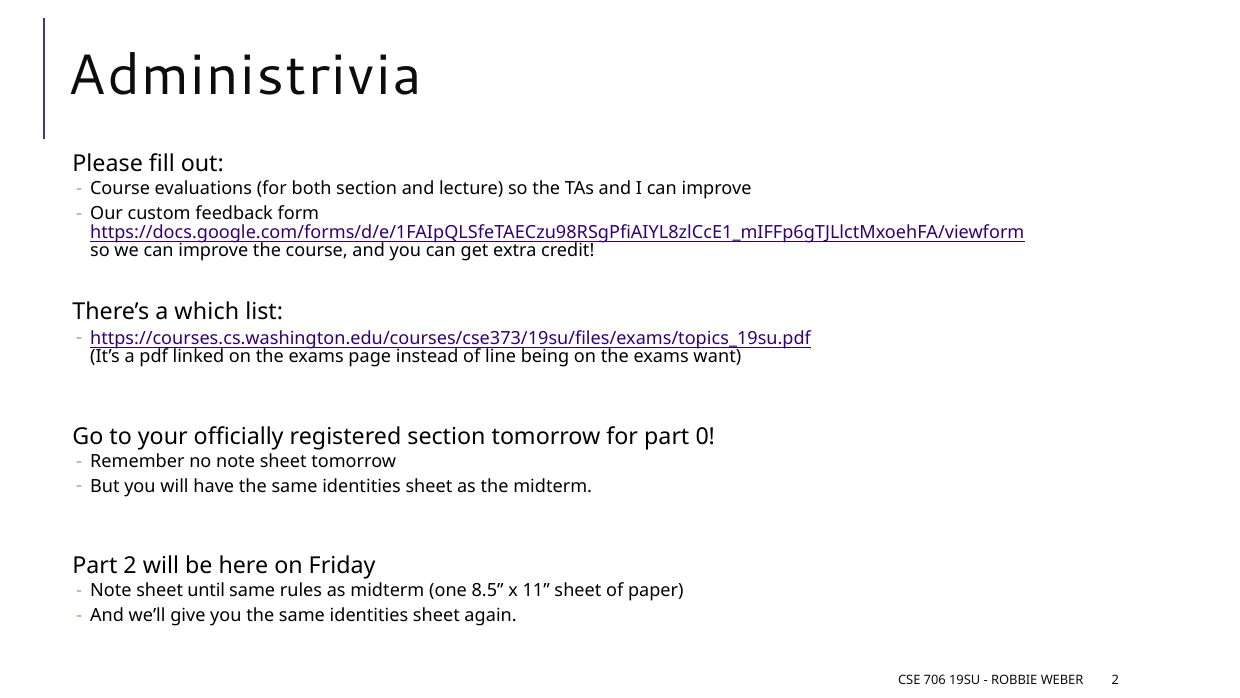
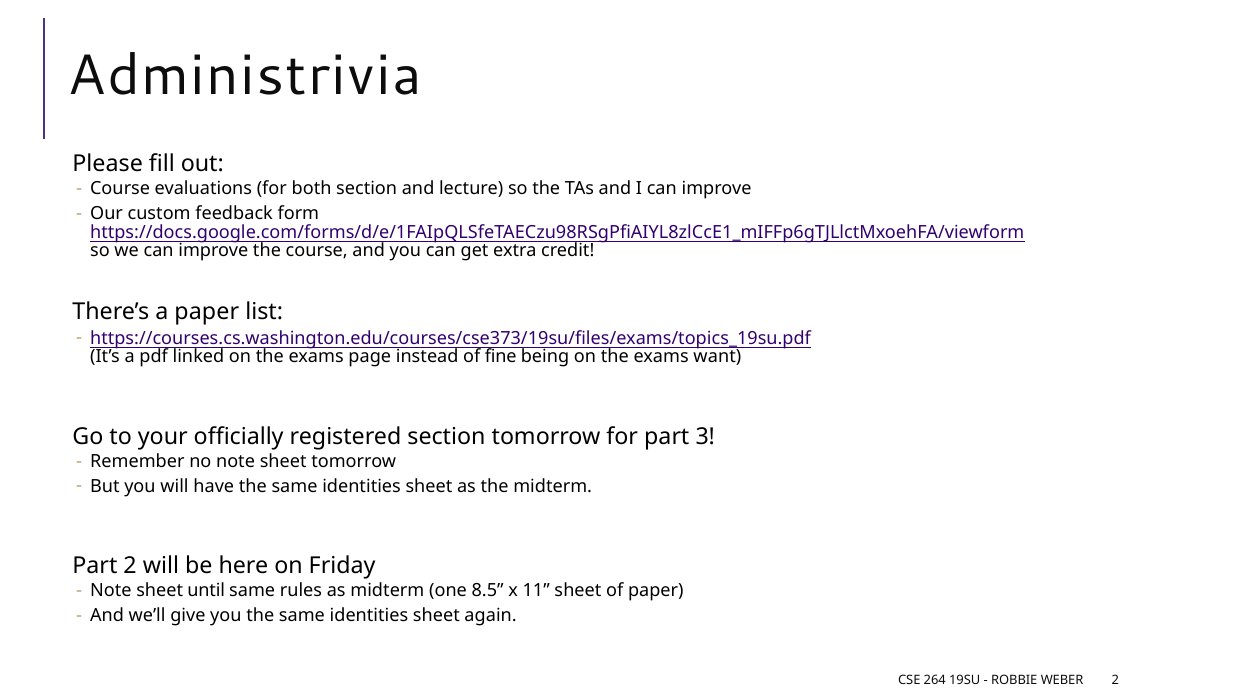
a which: which -> paper
line: line -> fine
0: 0 -> 3
706: 706 -> 264
